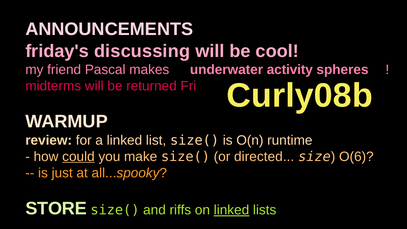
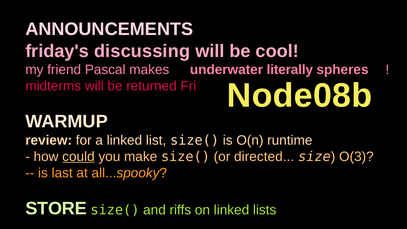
activity: activity -> literally
Curly08b: Curly08b -> Node08b
O(6: O(6 -> O(3
just: just -> last
linked at (231, 210) underline: present -> none
